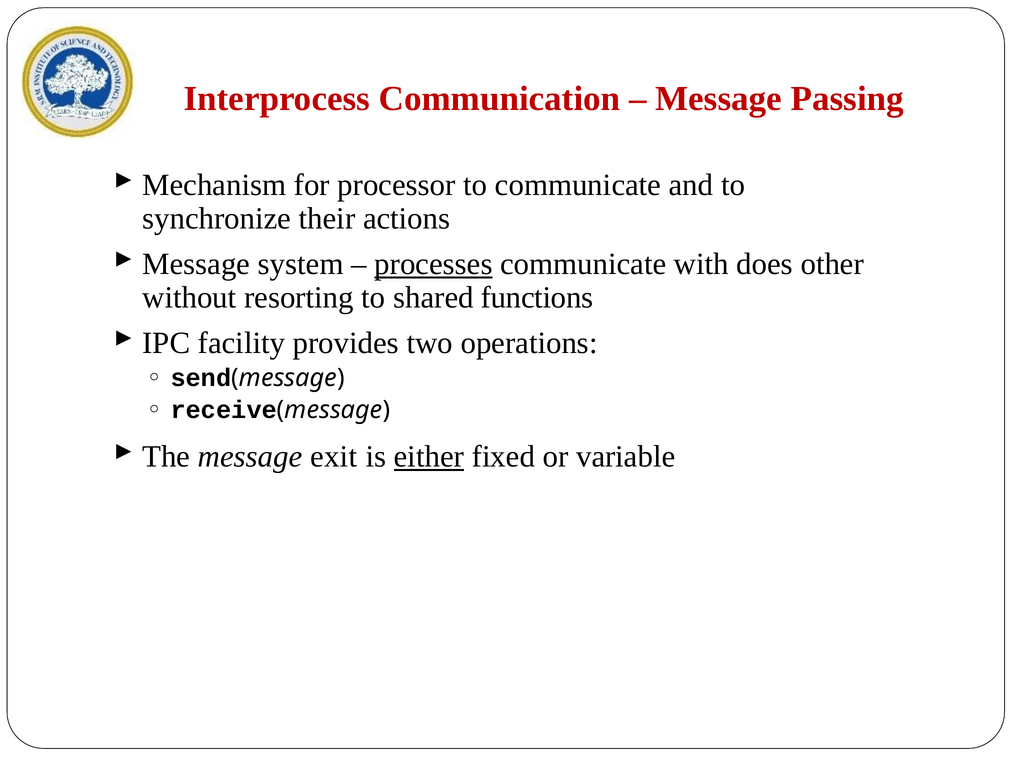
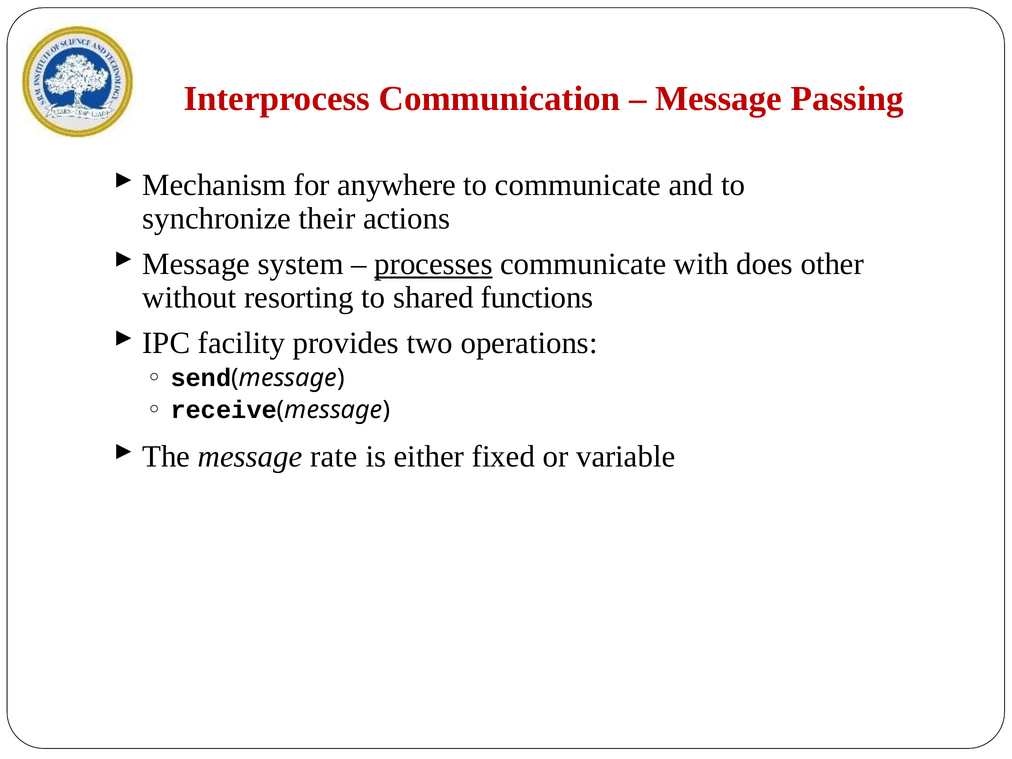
processor: processor -> anywhere
exit: exit -> rate
either underline: present -> none
